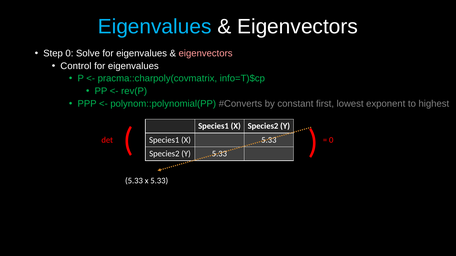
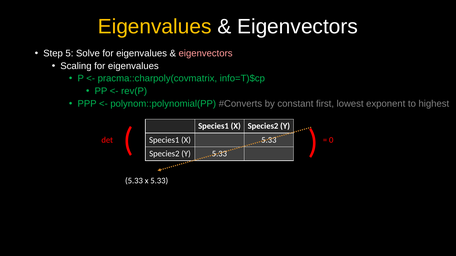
Eigenvalues at (155, 27) colour: light blue -> yellow
Step 0: 0 -> 5
Control: Control -> Scaling
